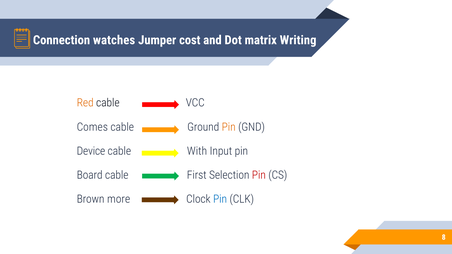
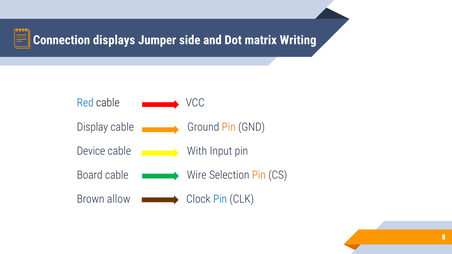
watches: watches -> displays
cost: cost -> side
Red colour: orange -> blue
Comes: Comes -> Display
First: First -> Wire
Pin at (259, 175) colour: red -> orange
more: more -> allow
